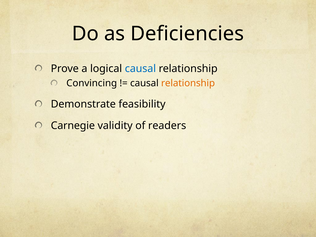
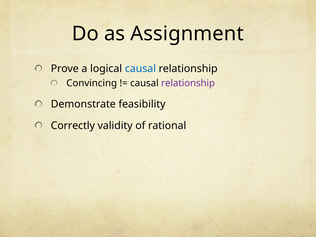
Deficiencies: Deficiencies -> Assignment
relationship at (188, 83) colour: orange -> purple
Carnegie: Carnegie -> Correctly
readers: readers -> rational
